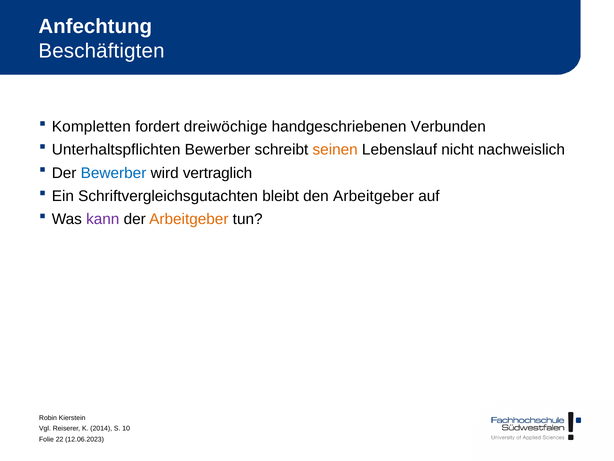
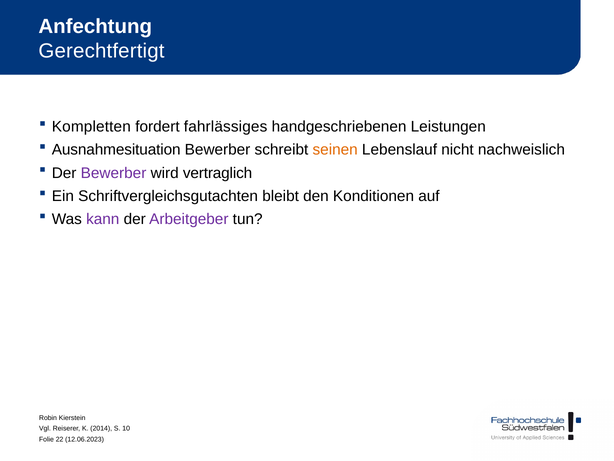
Beschäftigten: Beschäftigten -> Gerechtfertigt
dreiwöchige: dreiwöchige -> fahrlässiges
Verbunden: Verbunden -> Leistungen
Unterhaltspflichten: Unterhaltspflichten -> Ausnahmesituation
Bewerber at (114, 173) colour: blue -> purple
den Arbeitgeber: Arbeitgeber -> Konditionen
Arbeitgeber at (189, 219) colour: orange -> purple
